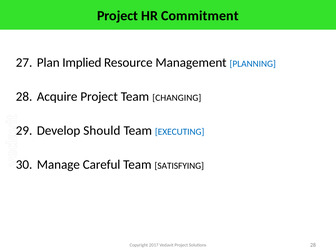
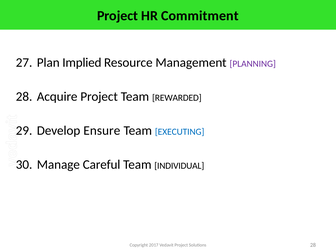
PLANNING colour: blue -> purple
CHANGING: CHANGING -> REWARDED
Should: Should -> Ensure
SATISFYING: SATISFYING -> INDIVIDUAL
